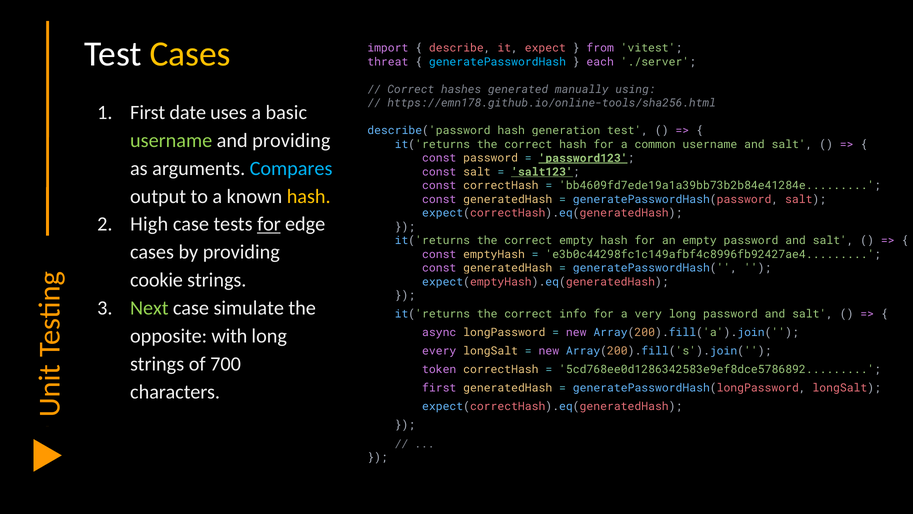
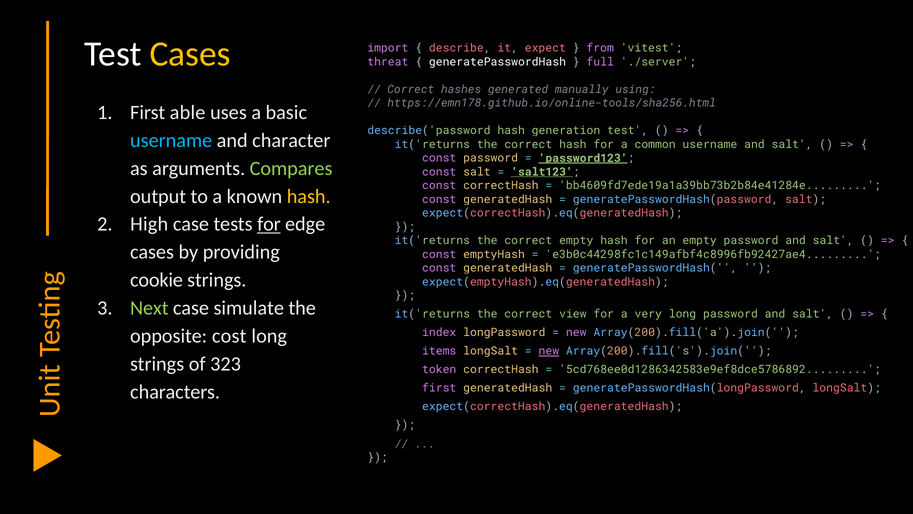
generatePasswordHash colour: light blue -> white
each: each -> full
date: date -> able
username at (171, 140) colour: light green -> light blue
and providing: providing -> character
Compares colour: light blue -> light green
info: info -> view
with: with -> cost
async: async -> index
every: every -> items
new at (549, 351) underline: none -> present
700: 700 -> 323
